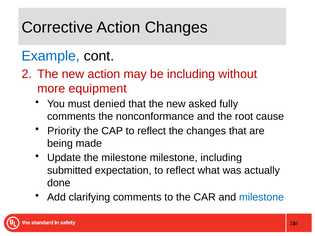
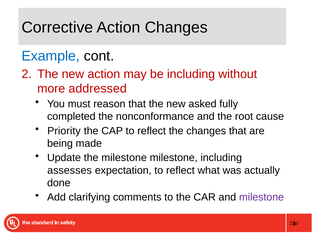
equipment: equipment -> addressed
denied: denied -> reason
comments at (71, 117): comments -> completed
submitted: submitted -> assesses
milestone at (261, 197) colour: blue -> purple
